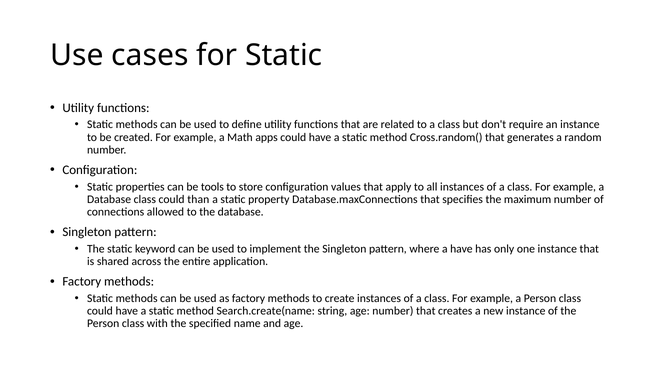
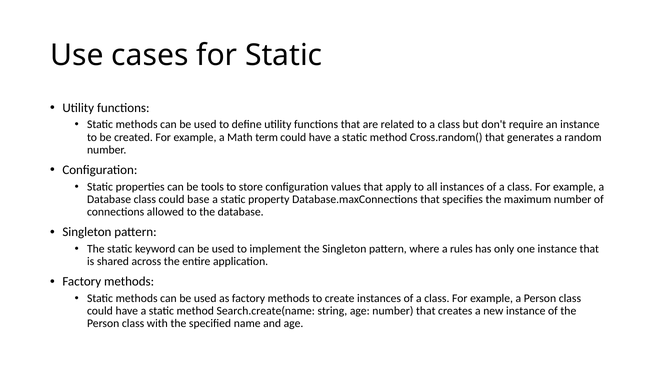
apps: apps -> term
than: than -> base
a have: have -> rules
